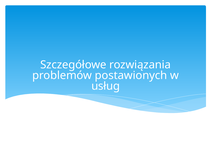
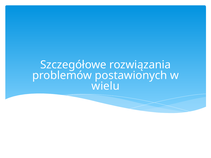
usług: usług -> wielu
